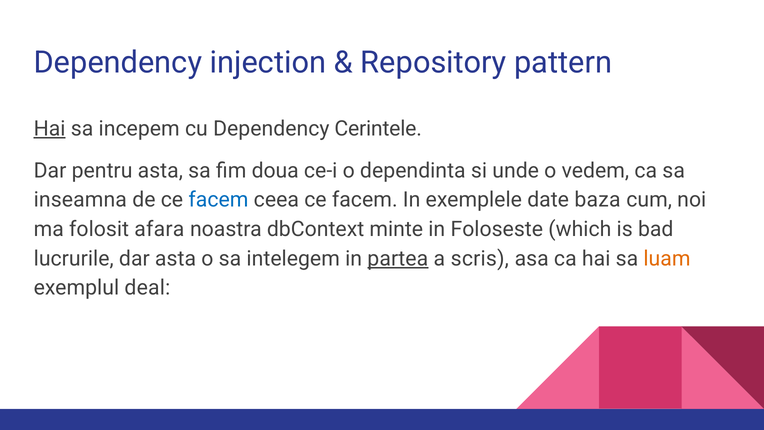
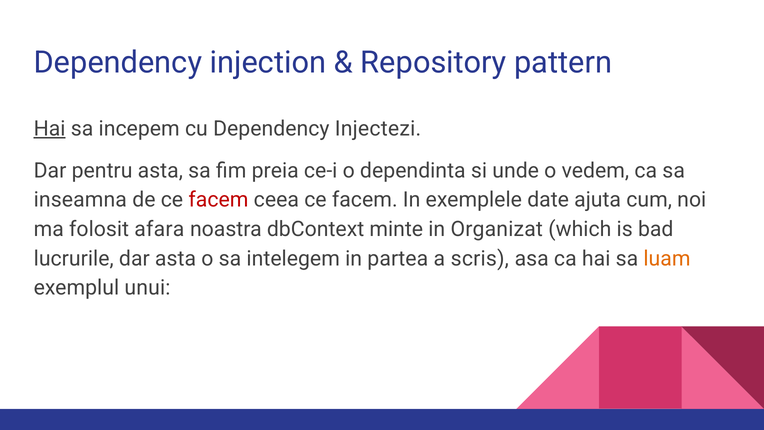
Cerintele: Cerintele -> Injectezi
doua: doua -> preia
facem at (218, 200) colour: blue -> red
baza: baza -> ajuta
Foloseste: Foloseste -> Organizat
partea underline: present -> none
deal: deal -> unui
